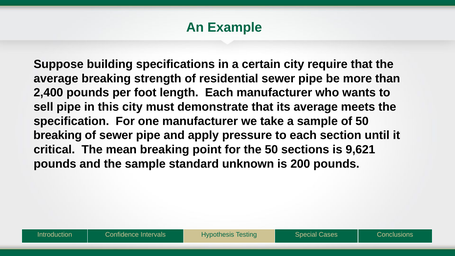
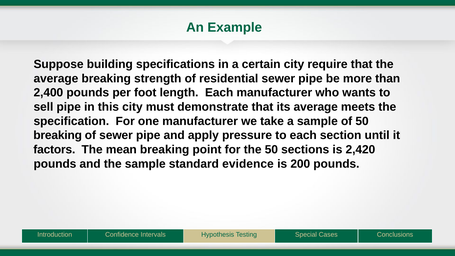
critical: critical -> factors
9,621: 9,621 -> 2,420
unknown: unknown -> evidence
